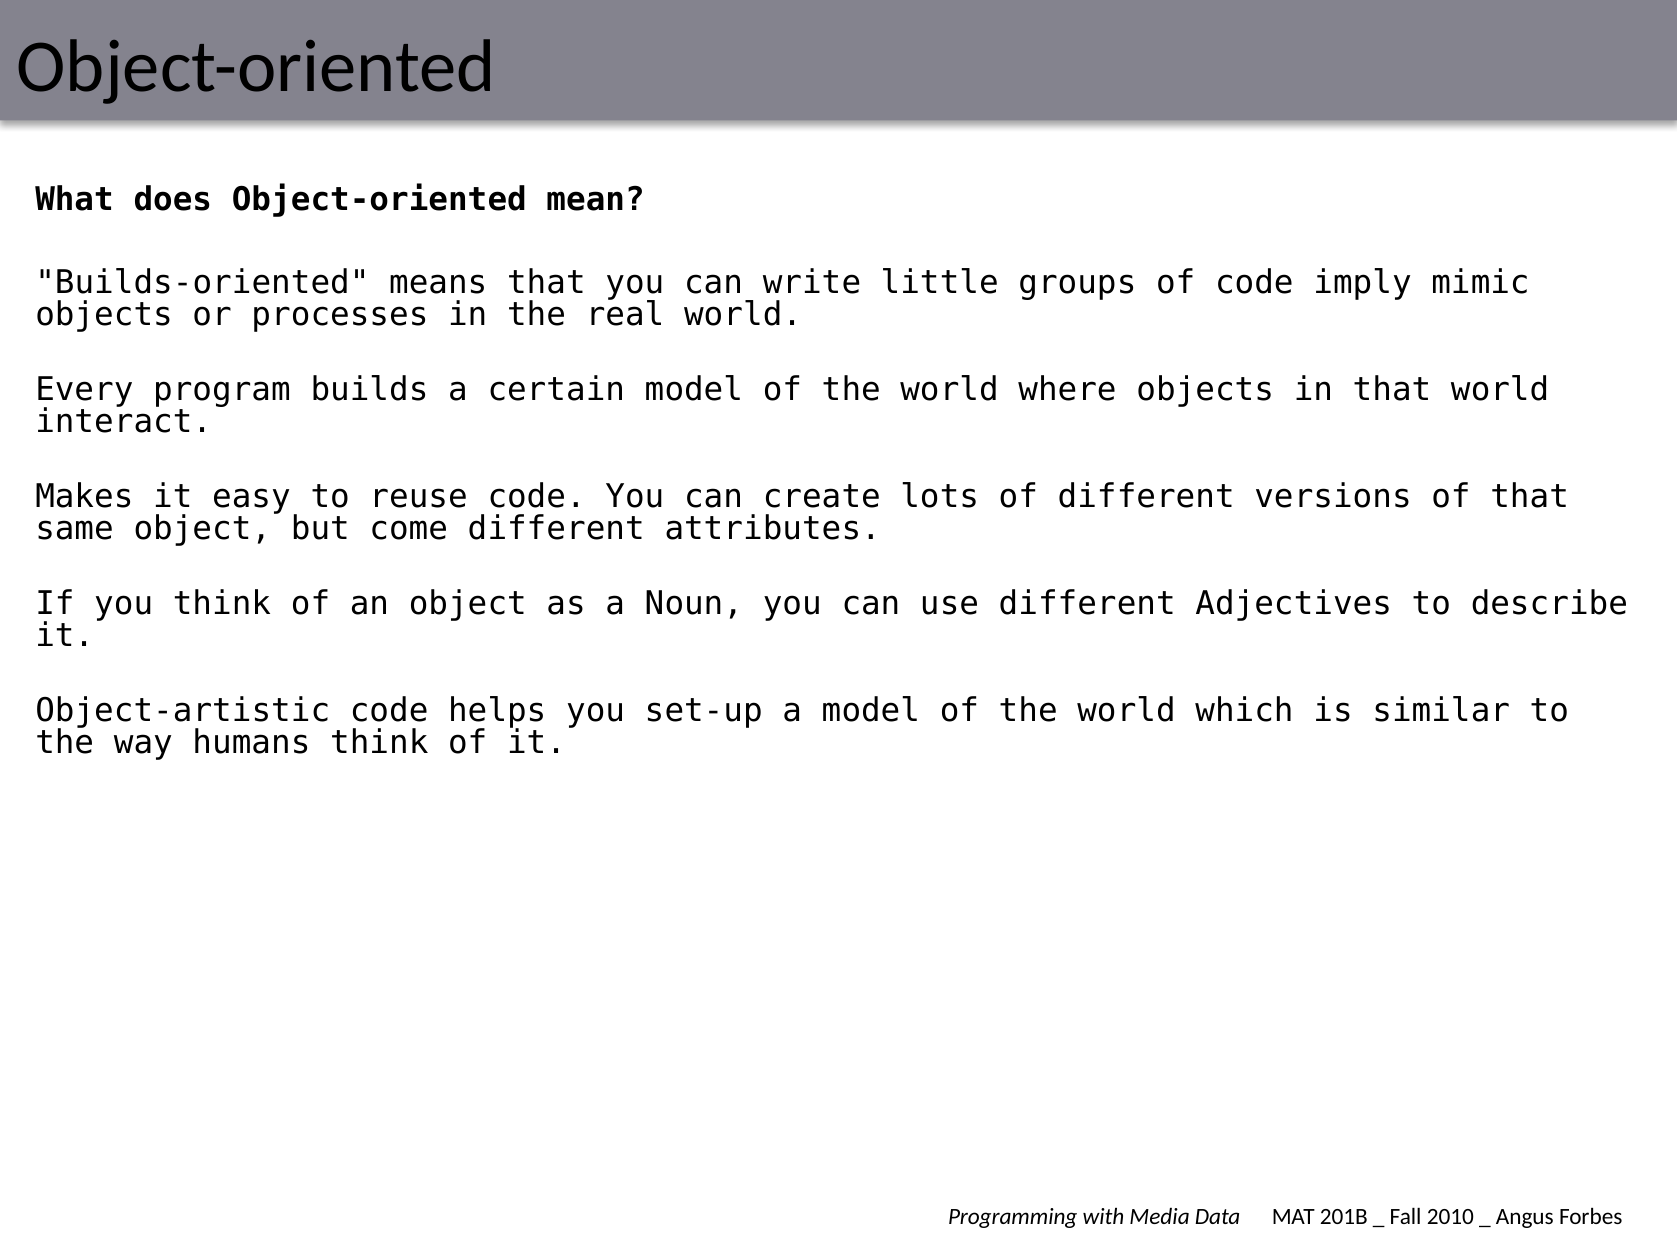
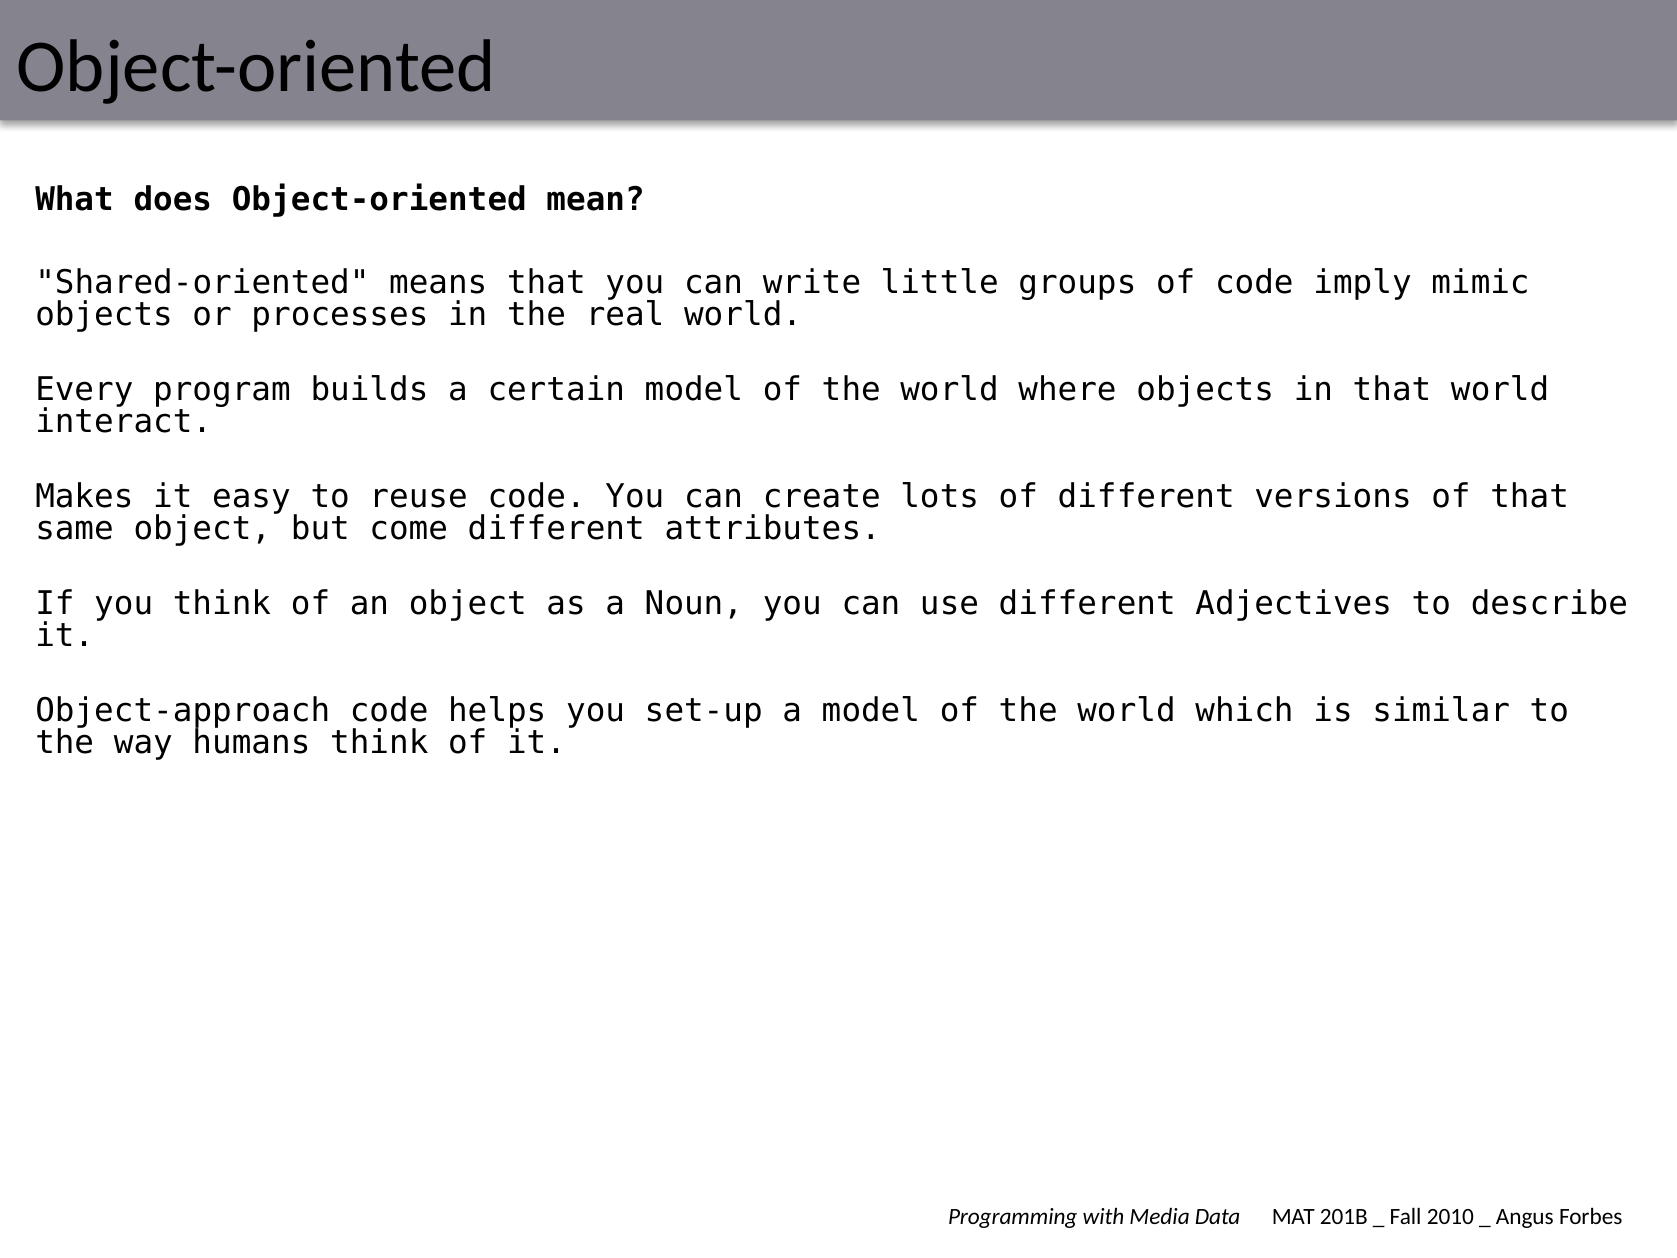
Builds-oriented: Builds-oriented -> Shared-oriented
Object-artistic: Object-artistic -> Object-approach
